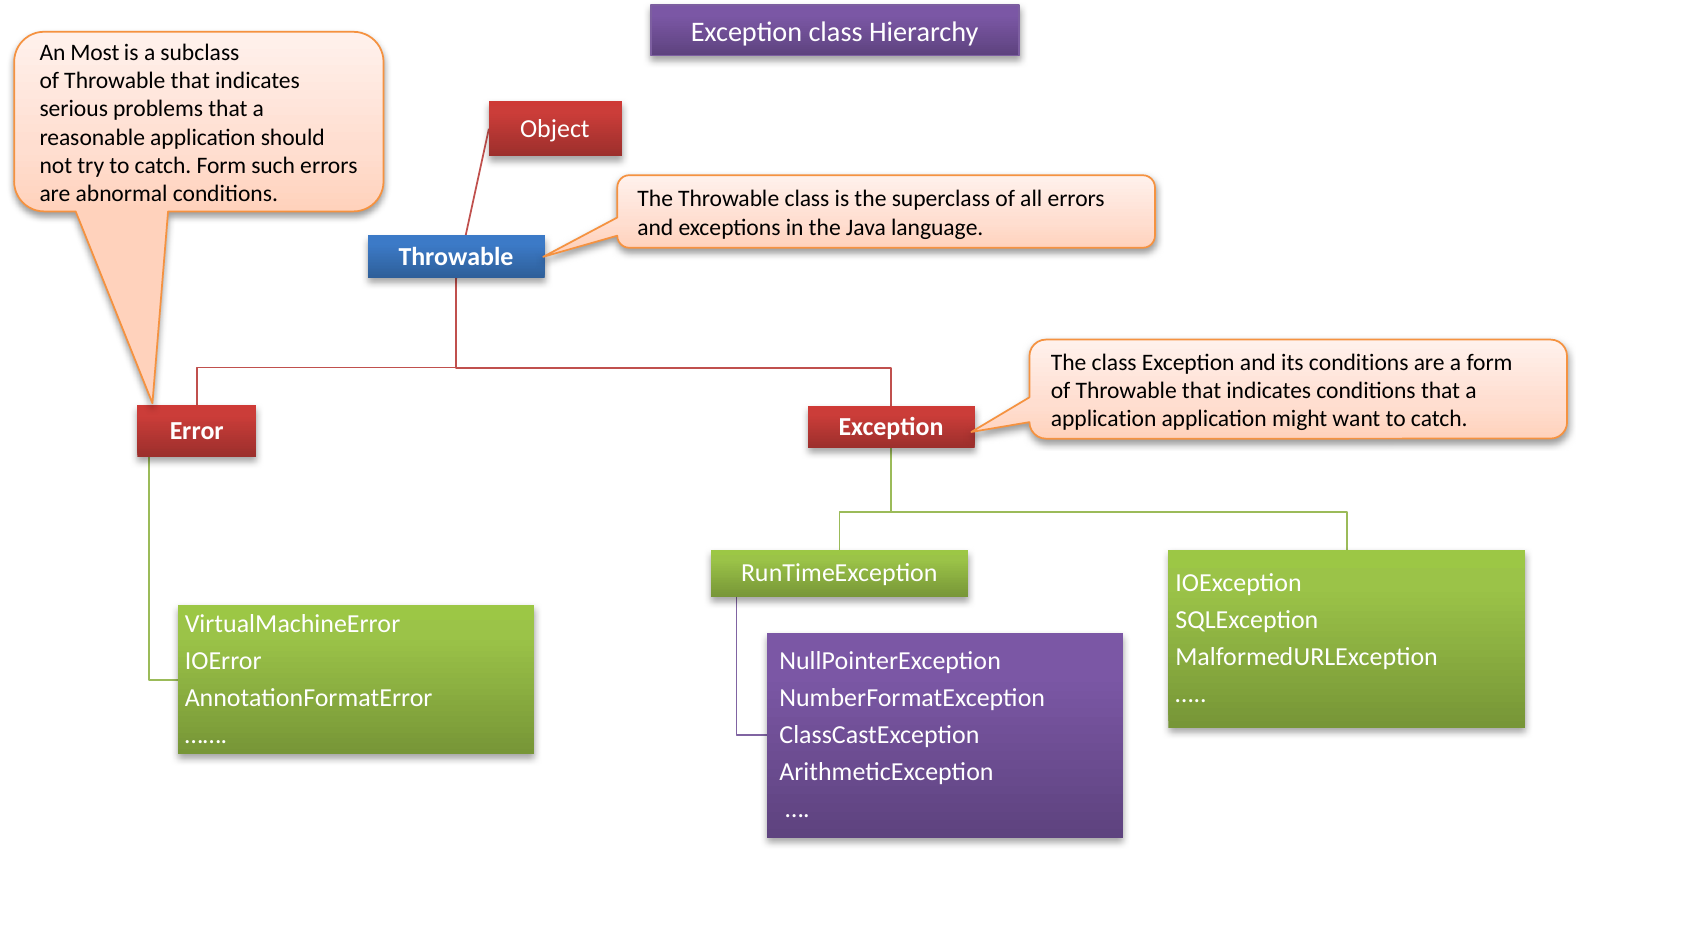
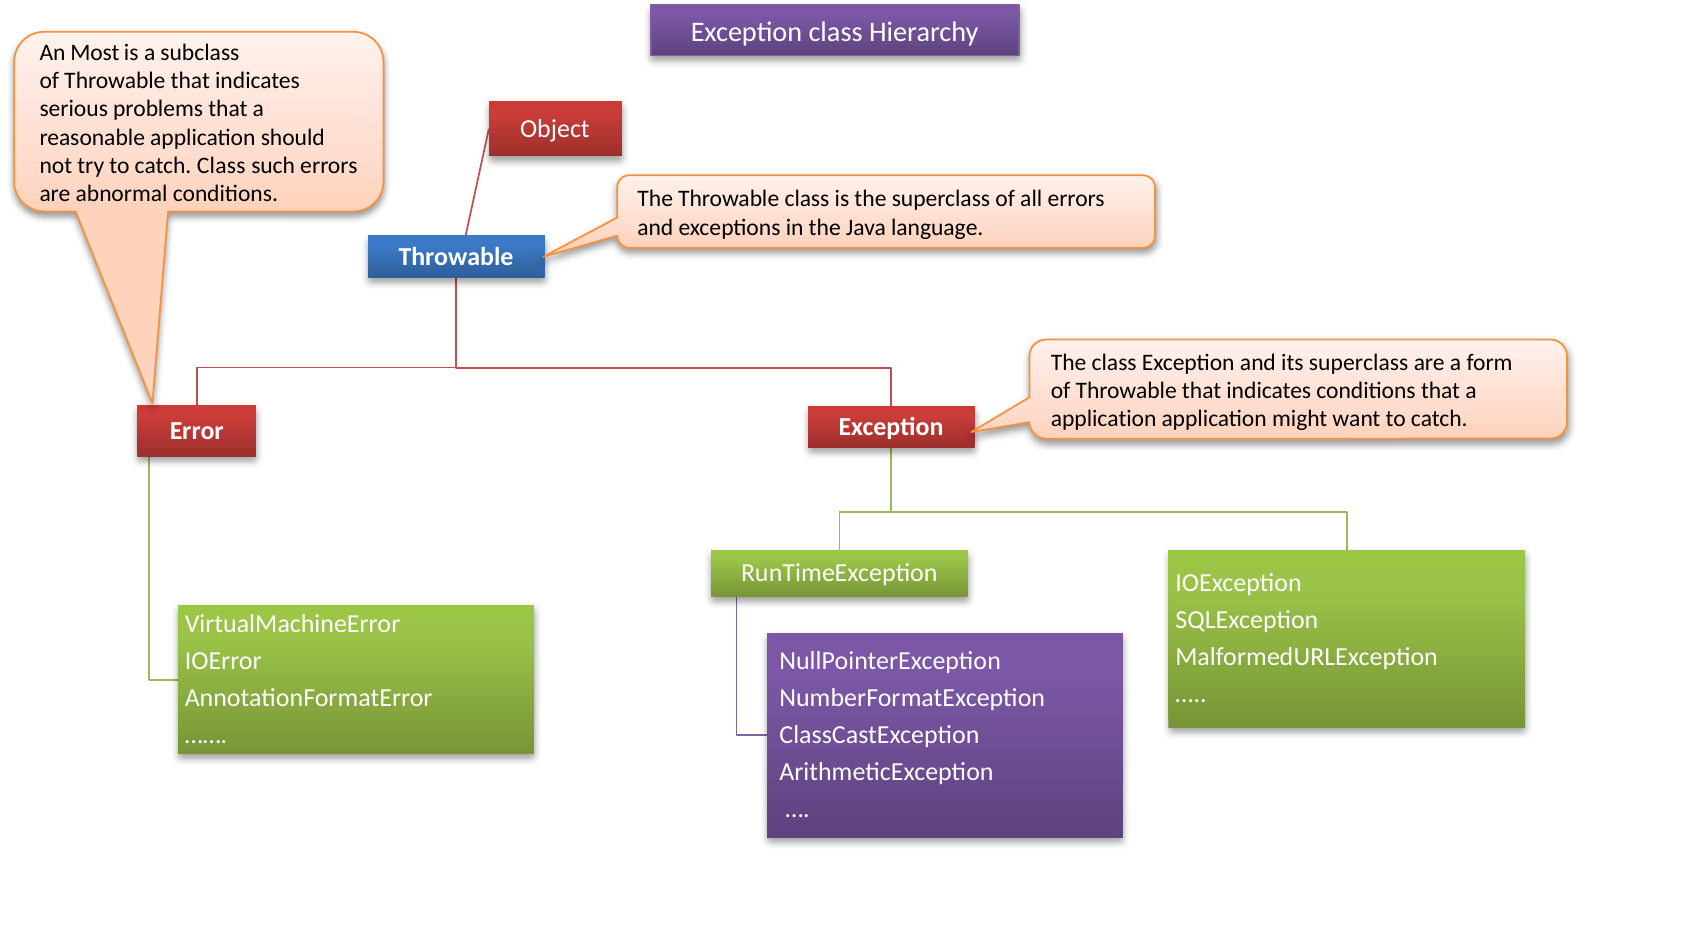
catch Form: Form -> Class
its conditions: conditions -> superclass
